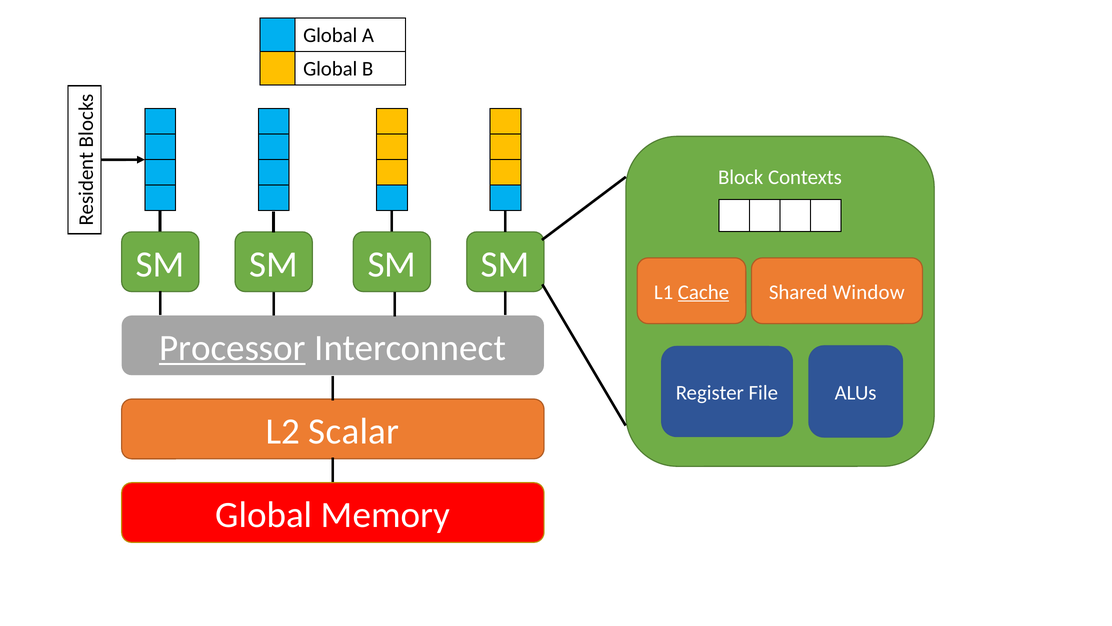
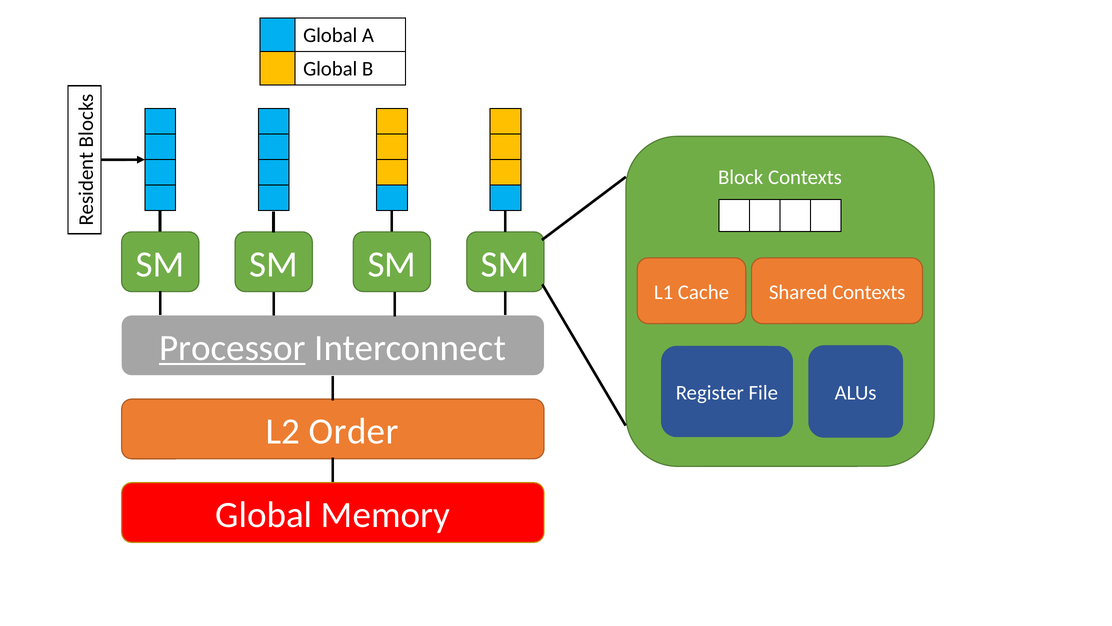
Cache underline: present -> none
Shared Window: Window -> Contexts
Scalar: Scalar -> Order
